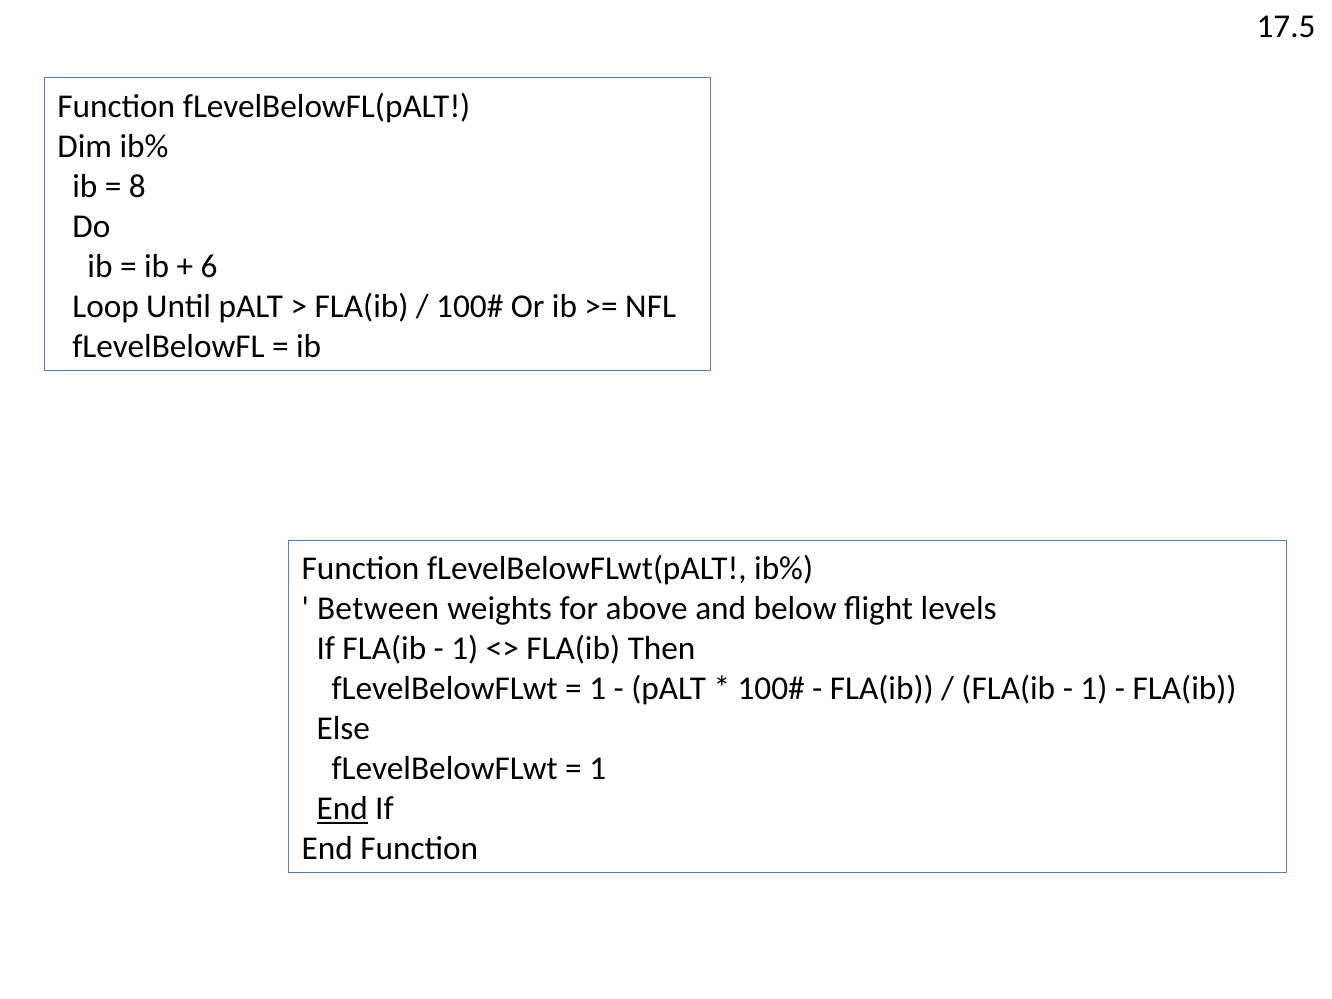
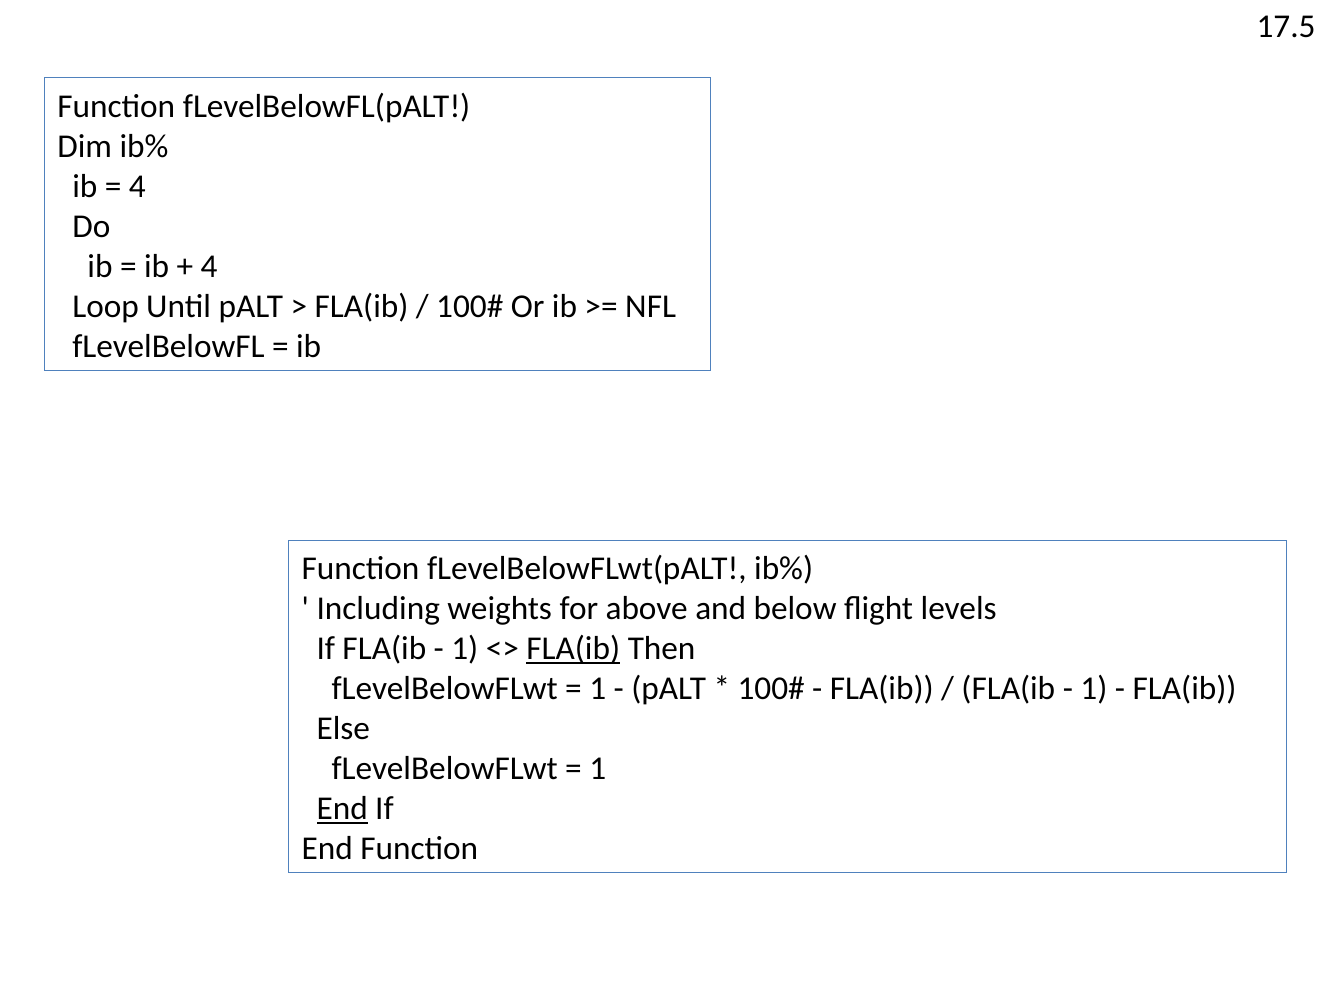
8 at (137, 186): 8 -> 4
6 at (209, 266): 6 -> 4
Between: Between -> Including
FLA(ib at (573, 649) underline: none -> present
